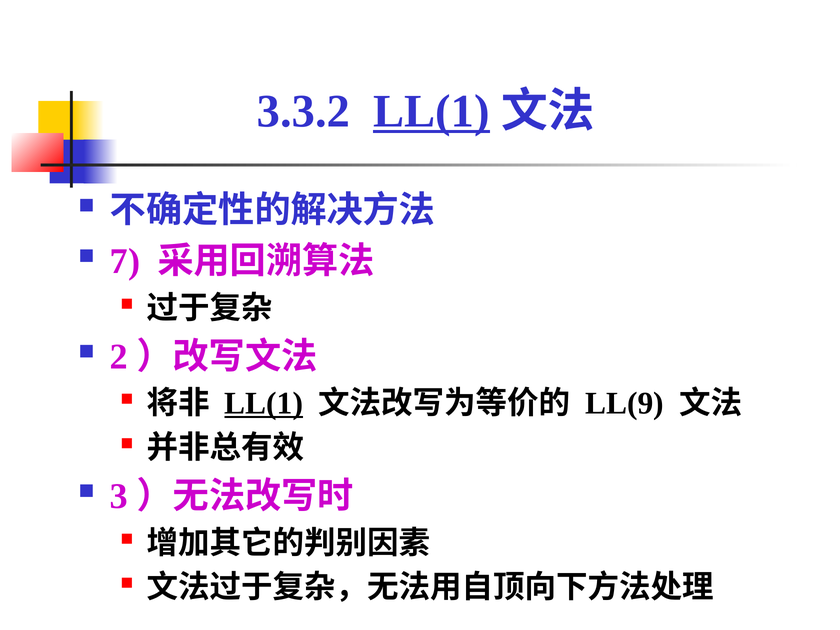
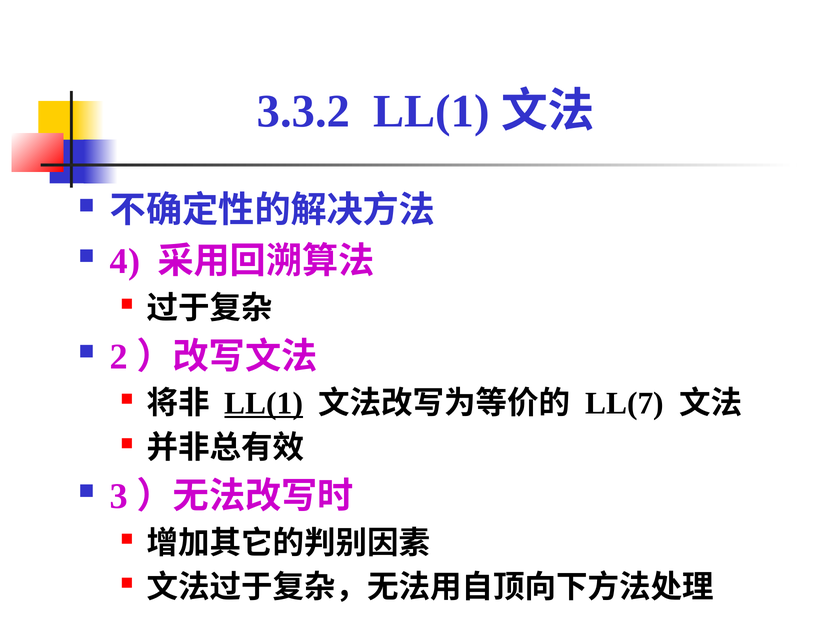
LL(1 at (432, 111) underline: present -> none
7: 7 -> 4
LL(9: LL(9 -> LL(7
